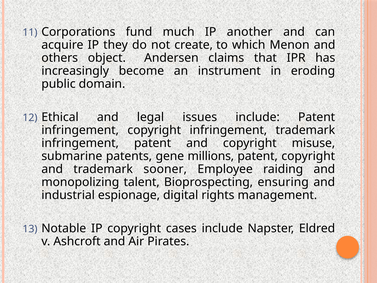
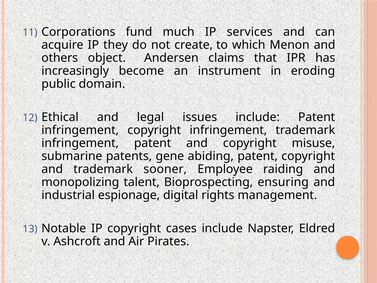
another: another -> services
millions: millions -> abiding
